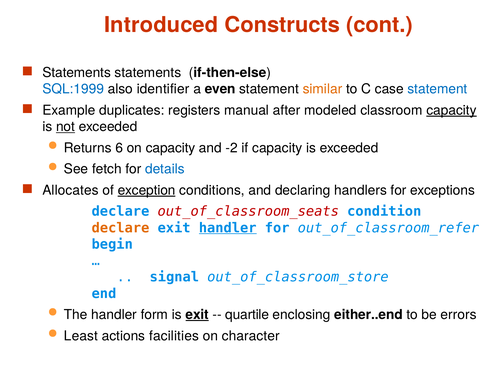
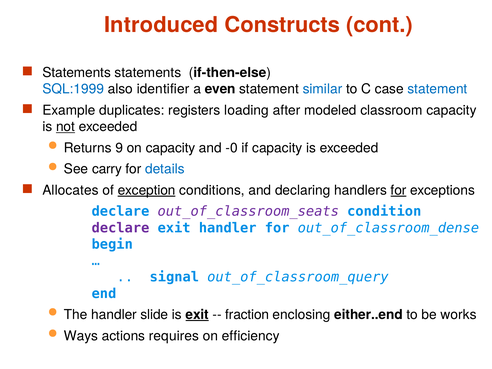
similar colour: orange -> blue
manual: manual -> loading
capacity at (452, 110) underline: present -> none
6: 6 -> 9
-2: -2 -> -0
fetch: fetch -> carry
for at (399, 190) underline: none -> present
out_of_classroom_seats colour: red -> purple
declare at (120, 228) colour: orange -> purple
handler at (228, 228) underline: present -> none
out_of_classroom_refer: out_of_classroom_refer -> out_of_classroom_dense
out_of_classroom_store: out_of_classroom_store -> out_of_classroom_query
form: form -> slide
quartile: quartile -> fraction
errors: errors -> works
Least: Least -> Ways
facilities: facilities -> requires
character: character -> efficiency
